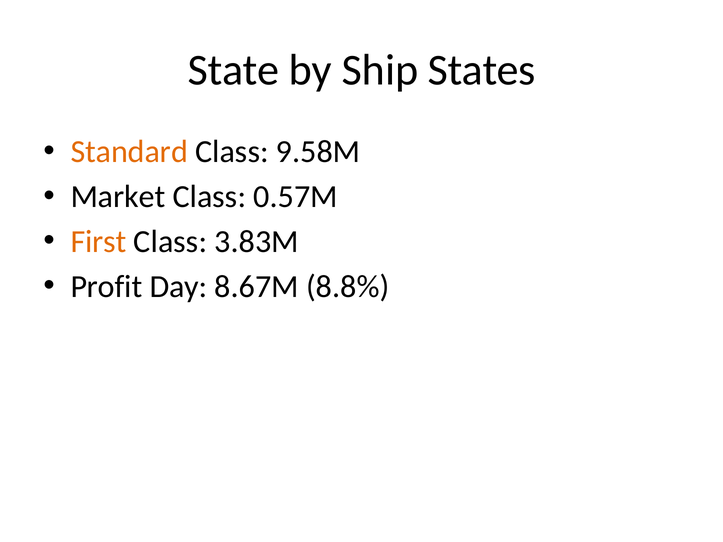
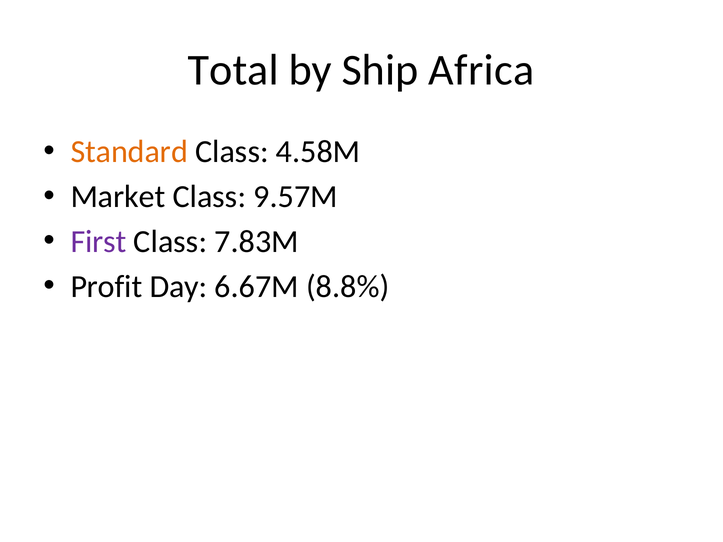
State: State -> Total
States: States -> Africa
9.58M: 9.58M -> 4.58M
0.57M: 0.57M -> 9.57M
First colour: orange -> purple
3.83M: 3.83M -> 7.83M
8.67M: 8.67M -> 6.67M
